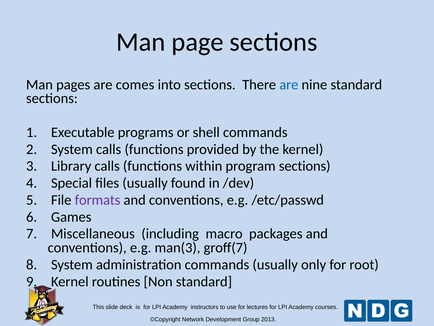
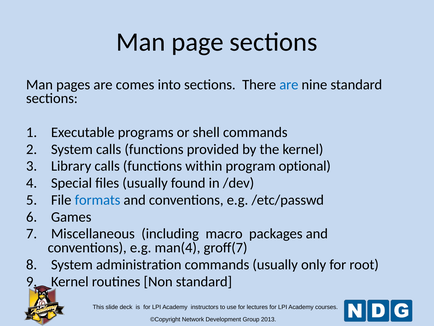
program sections: sections -> optional
formats colour: purple -> blue
man(3: man(3 -> man(4
